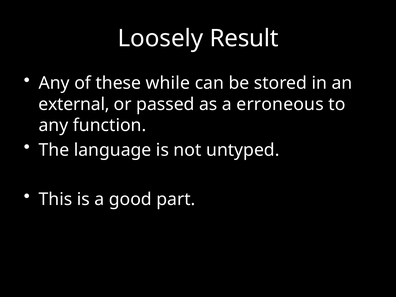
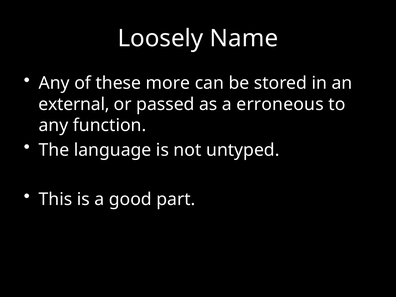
Result: Result -> Name
while: while -> more
